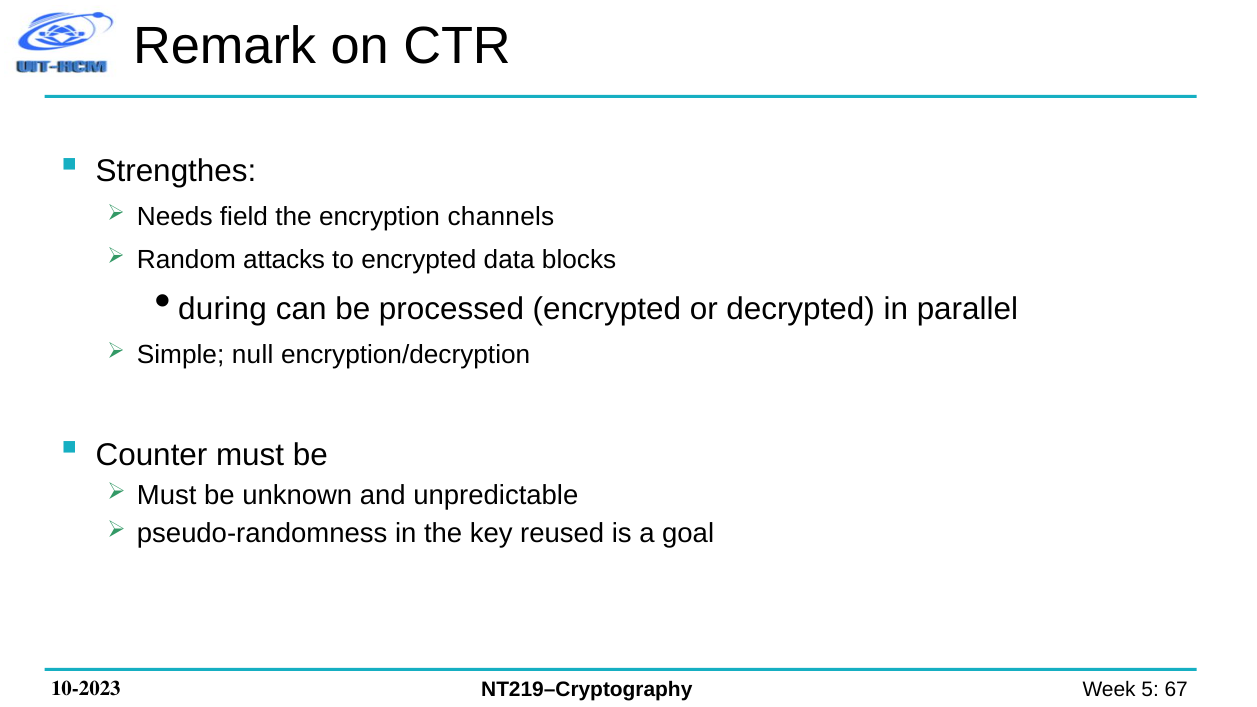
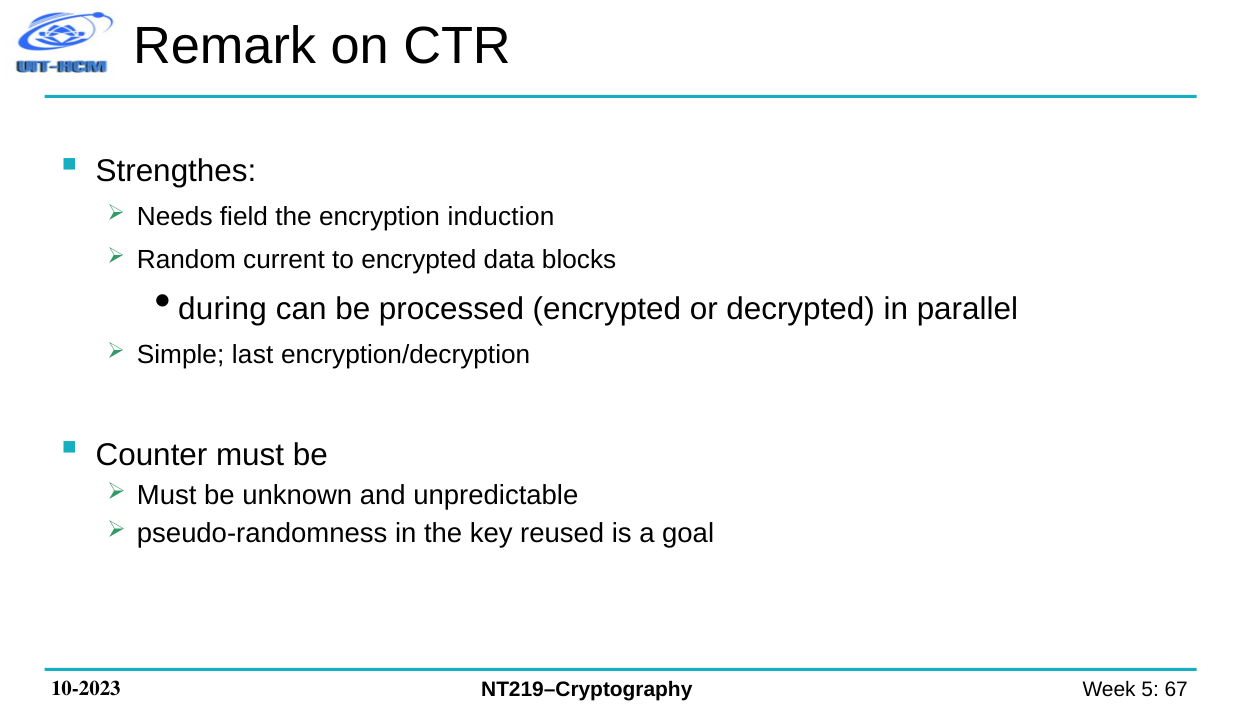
channels: channels -> induction
attacks: attacks -> current
null: null -> last
